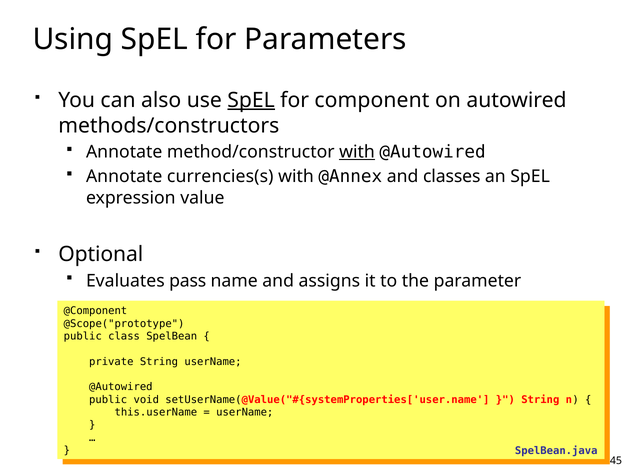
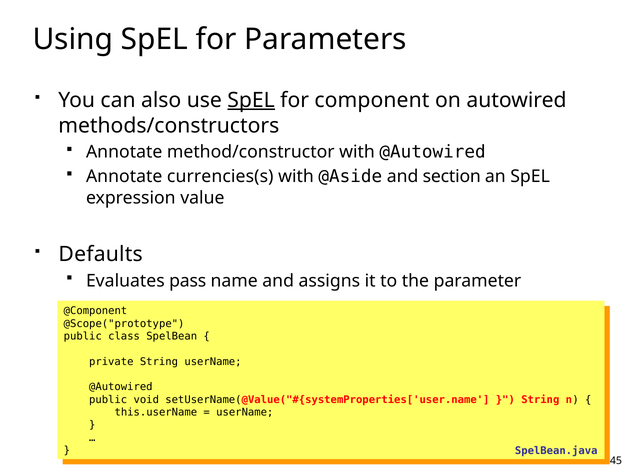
with at (357, 152) underline: present -> none
@Annex: @Annex -> @Aside
classes: classes -> section
Optional: Optional -> Defaults
